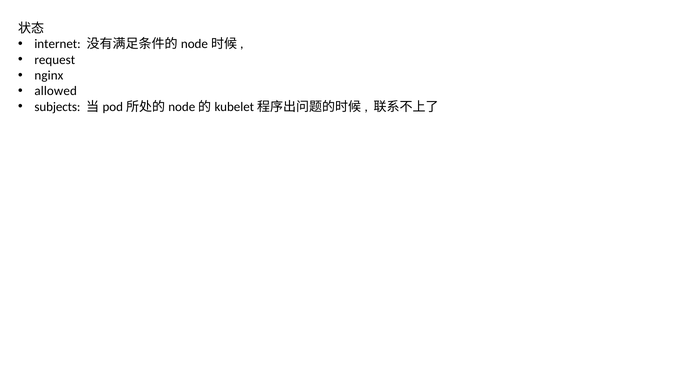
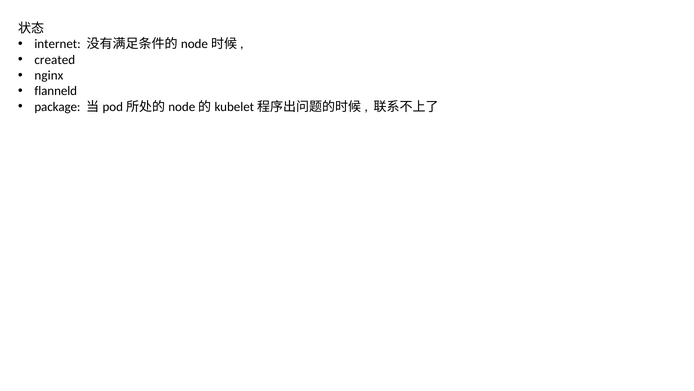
request: request -> created
allowed: allowed -> flanneld
subjects: subjects -> package
